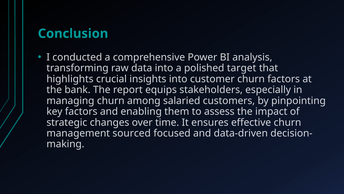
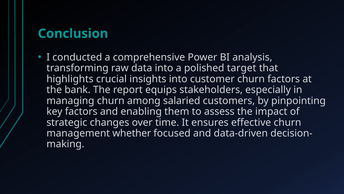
sourced: sourced -> whether
